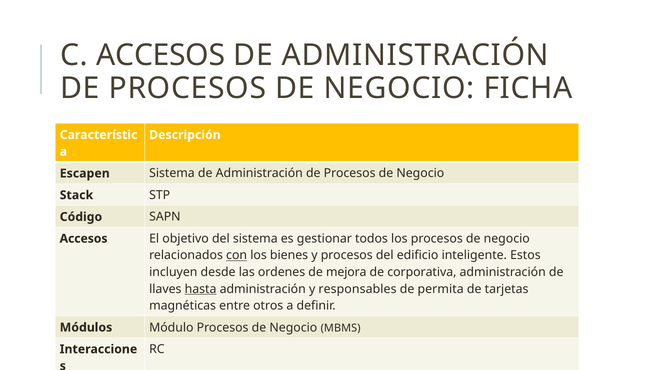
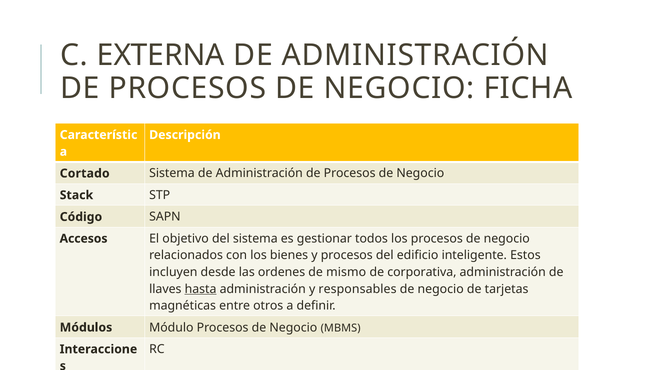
C ACCESOS: ACCESOS -> EXTERNA
Escapen: Escapen -> Cortado
con underline: present -> none
mejora: mejora -> mismo
permita at (441, 289): permita -> negocio
